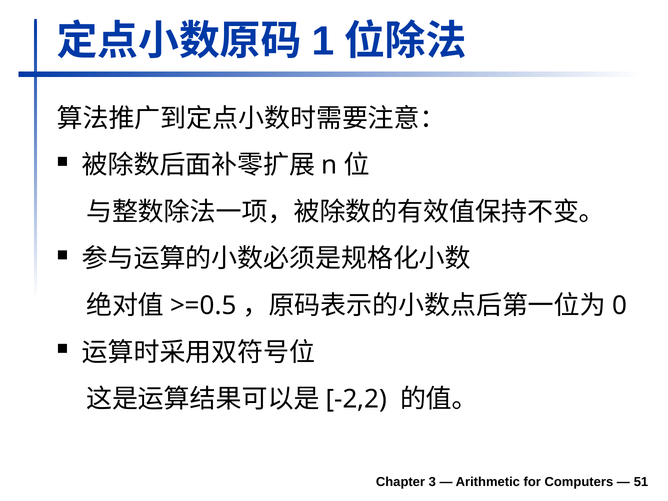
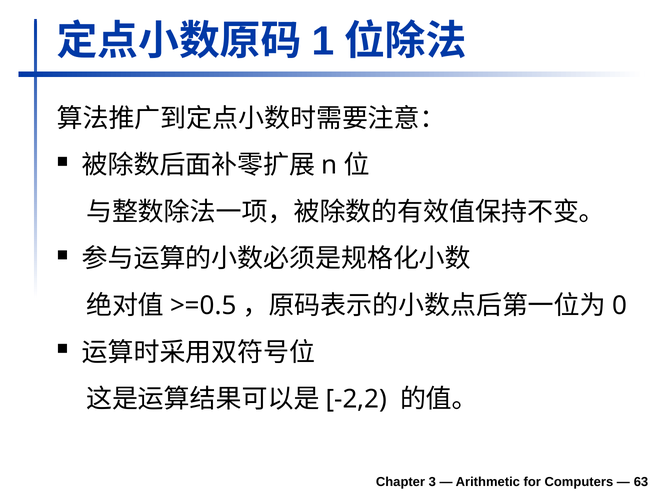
51: 51 -> 63
